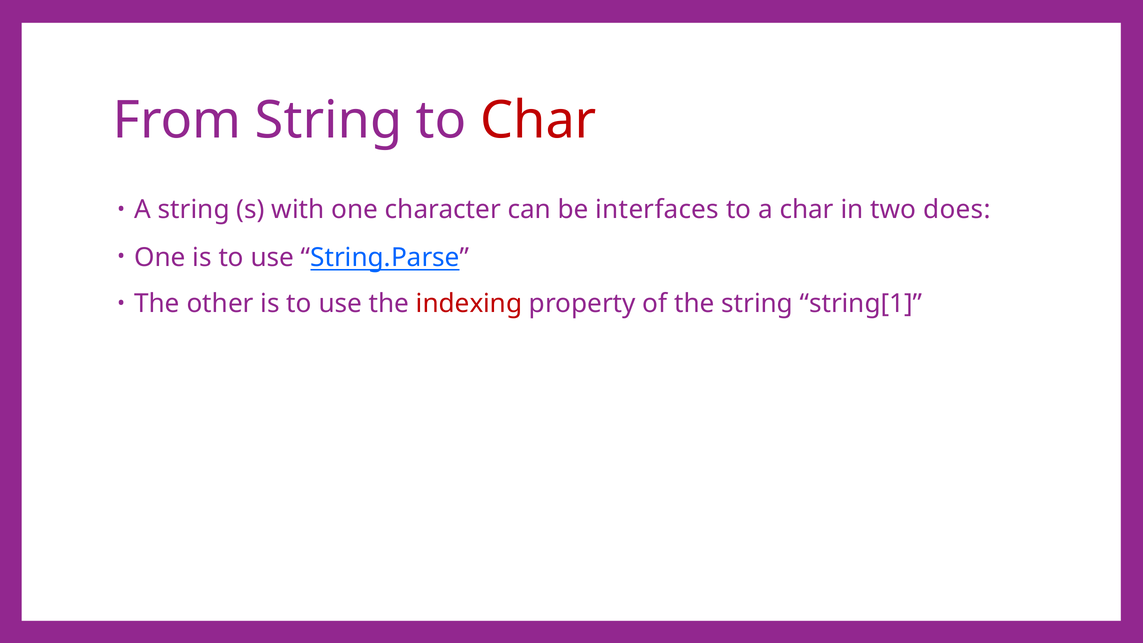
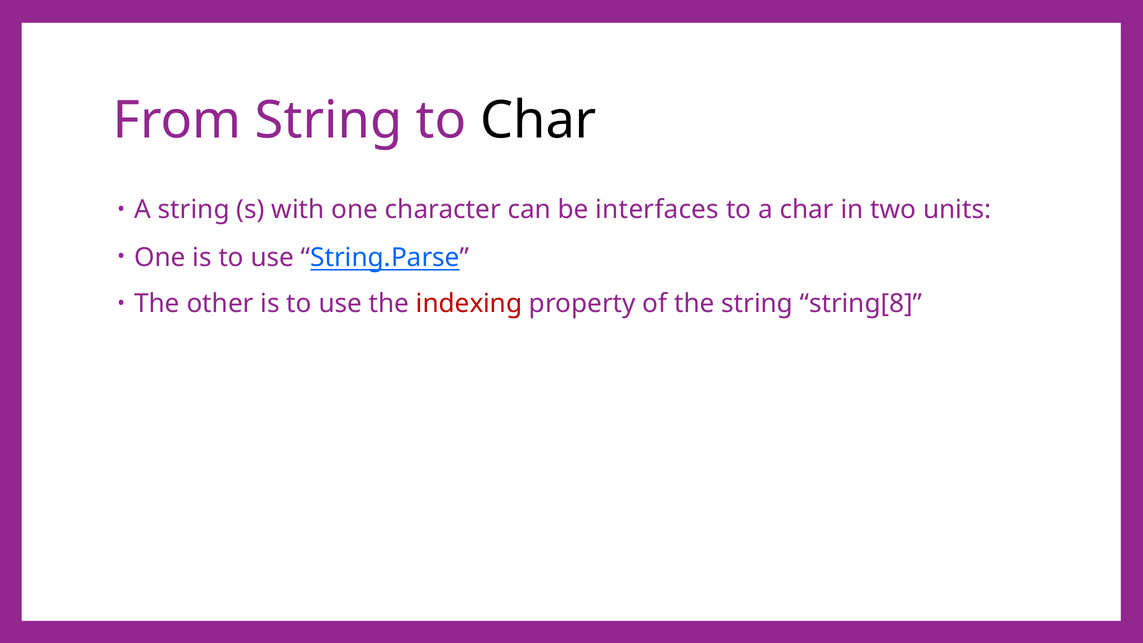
Char at (538, 120) colour: red -> black
does: does -> units
string[1: string[1 -> string[8
